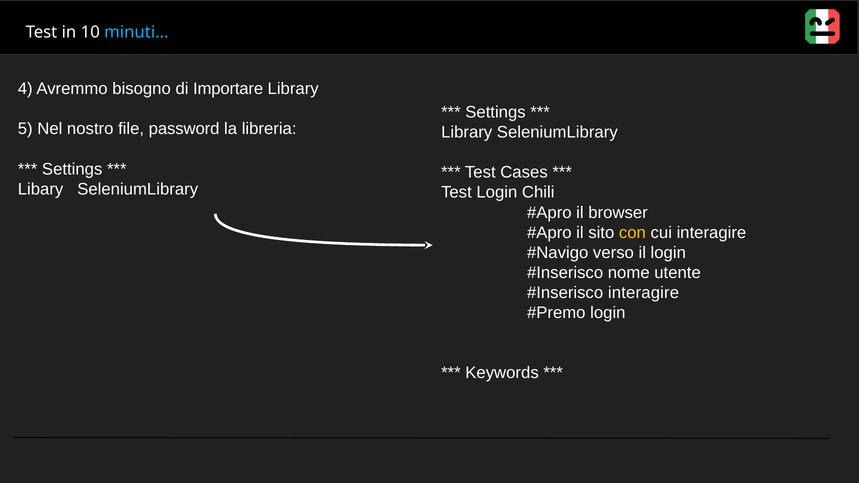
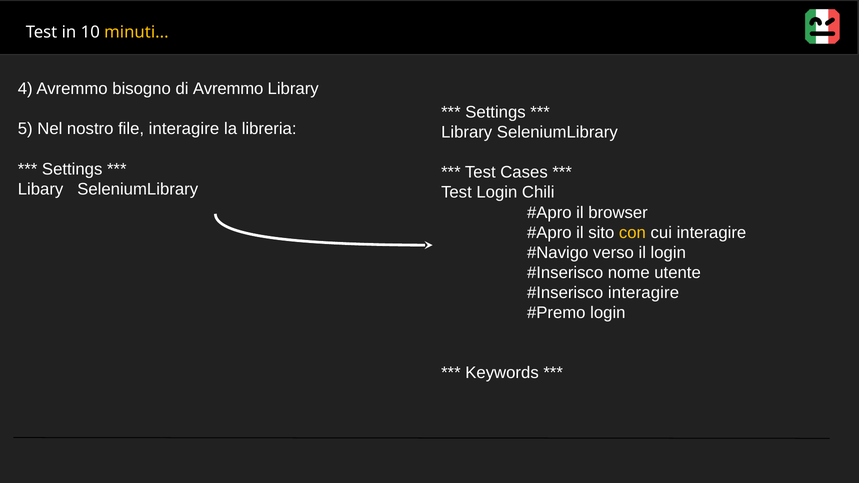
minuti colour: light blue -> yellow
di Importare: Importare -> Avremmo
file password: password -> interagire
